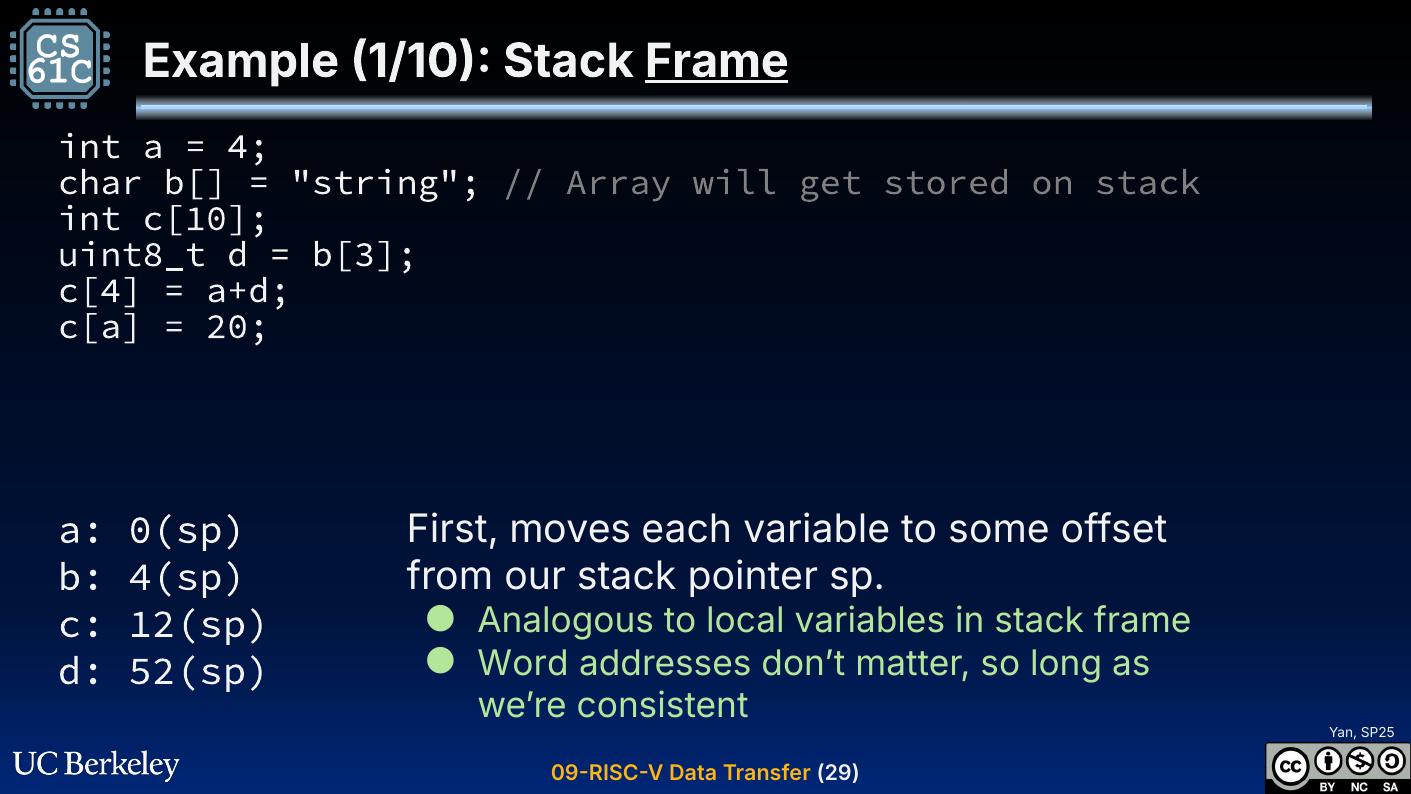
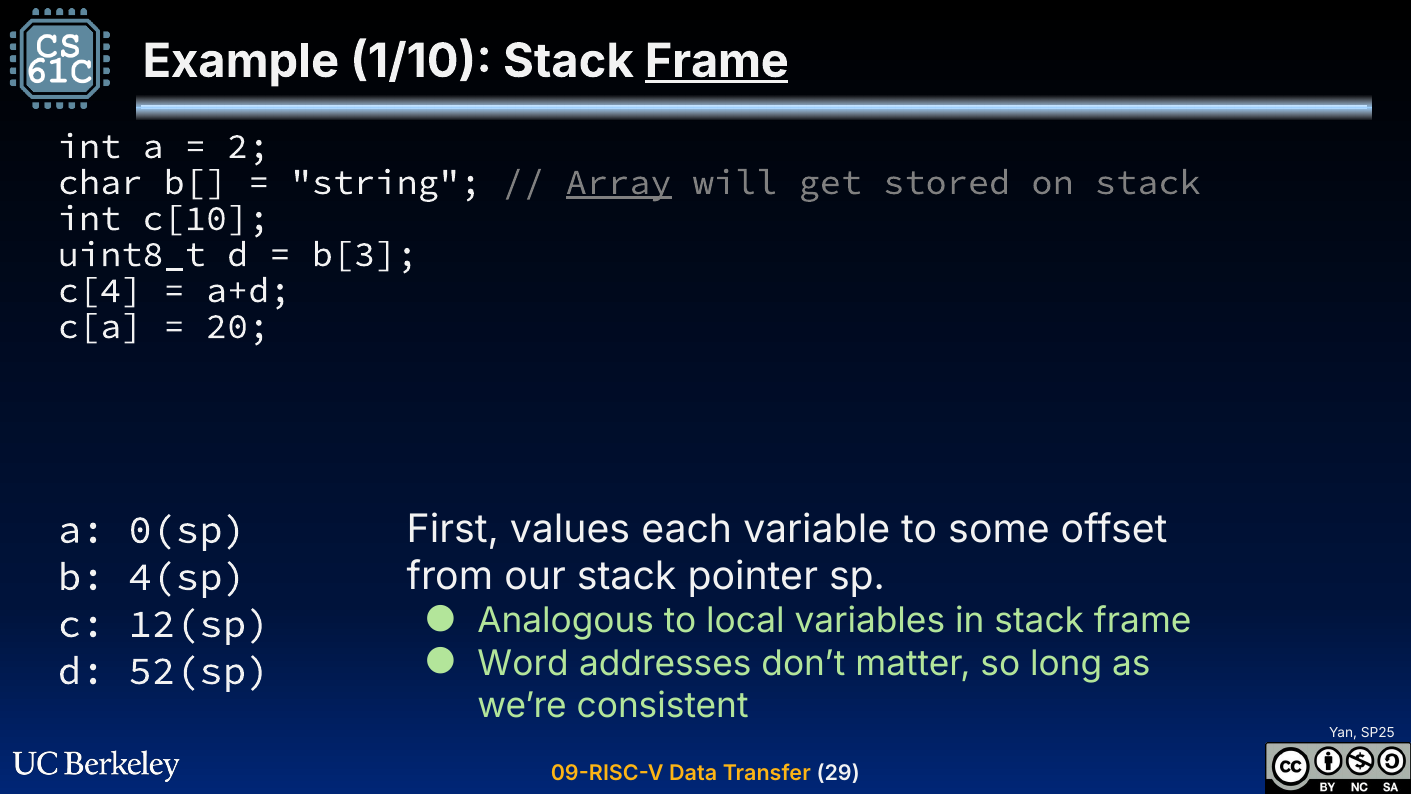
4: 4 -> 2
Array underline: none -> present
moves: moves -> values
